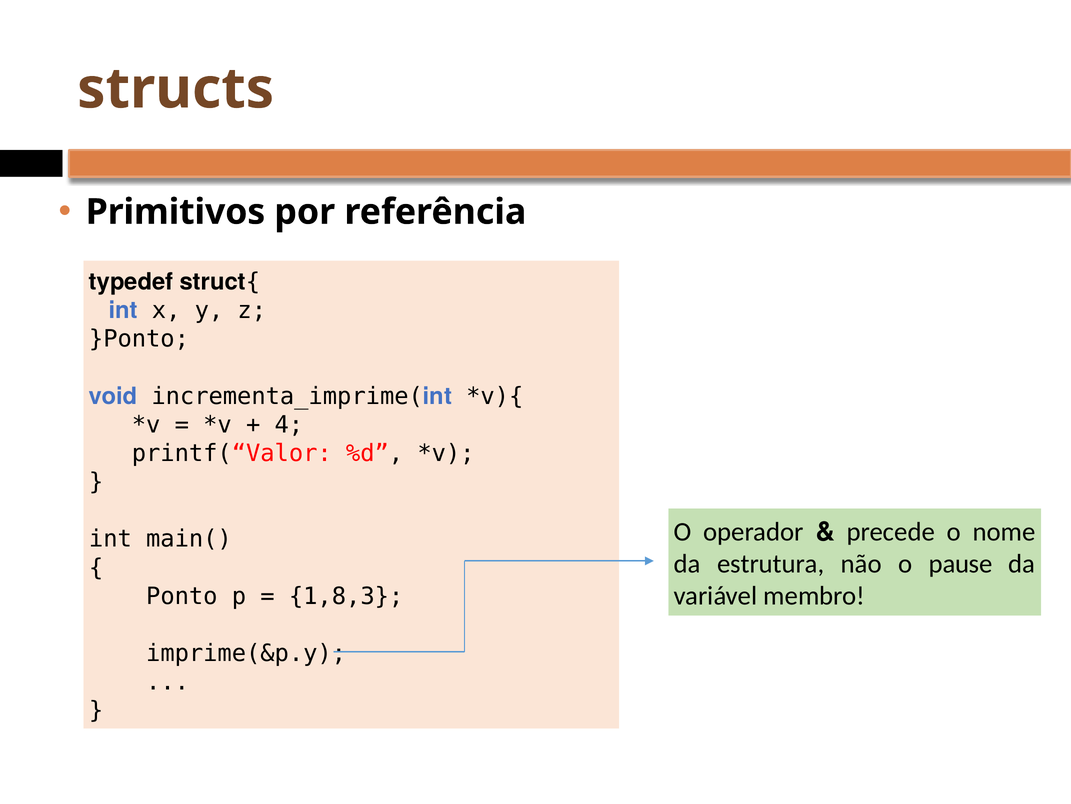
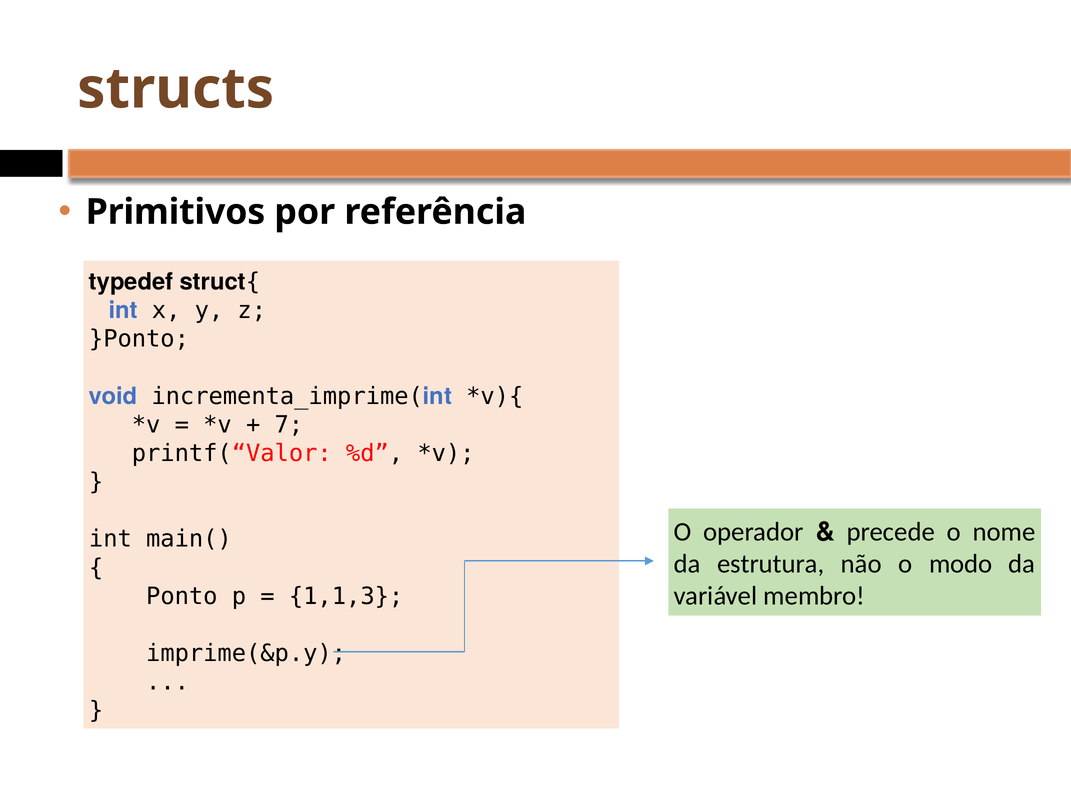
4: 4 -> 7
pause: pause -> modo
1,8,3: 1,8,3 -> 1,1,3
